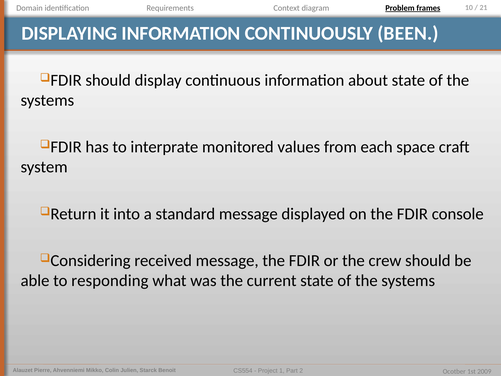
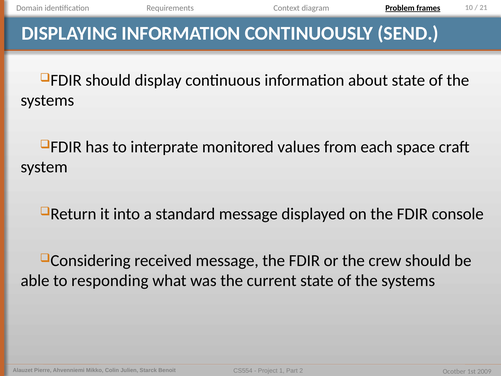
BEEN: BEEN -> SEND
